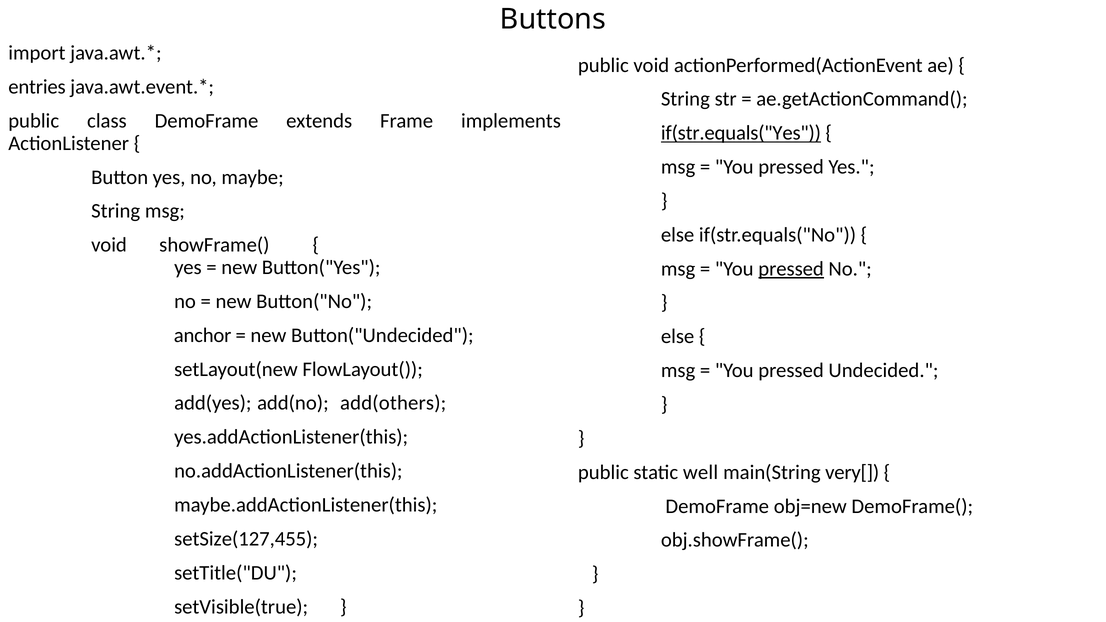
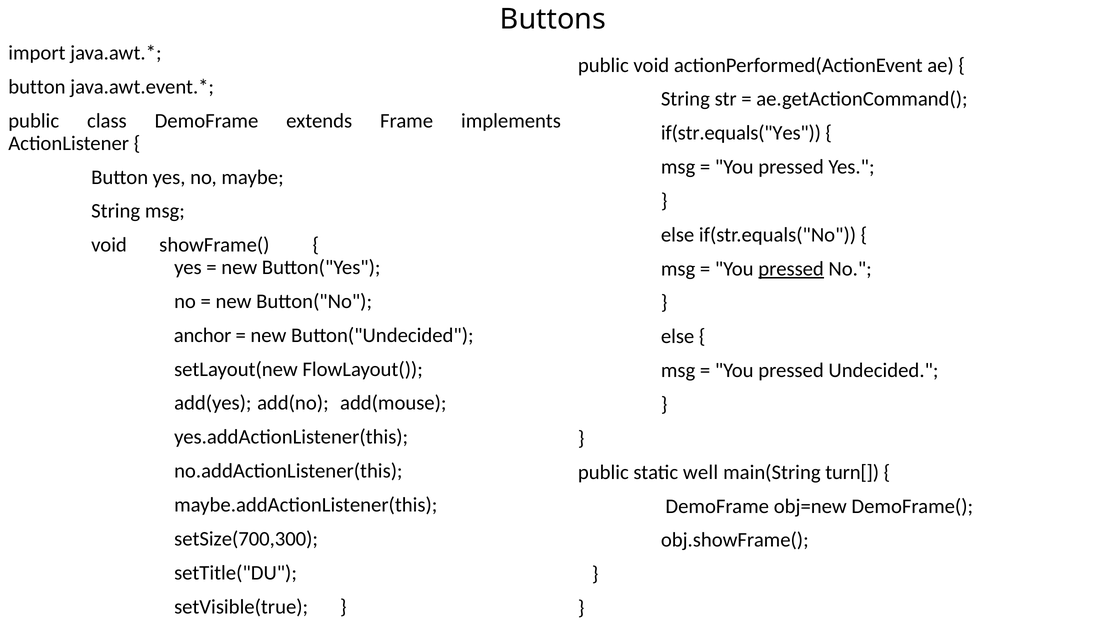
entries at (37, 87): entries -> button
if(str.equals("Yes underline: present -> none
add(others: add(others -> add(mouse
very[: very[ -> turn[
setSize(127,455: setSize(127,455 -> setSize(700,300
